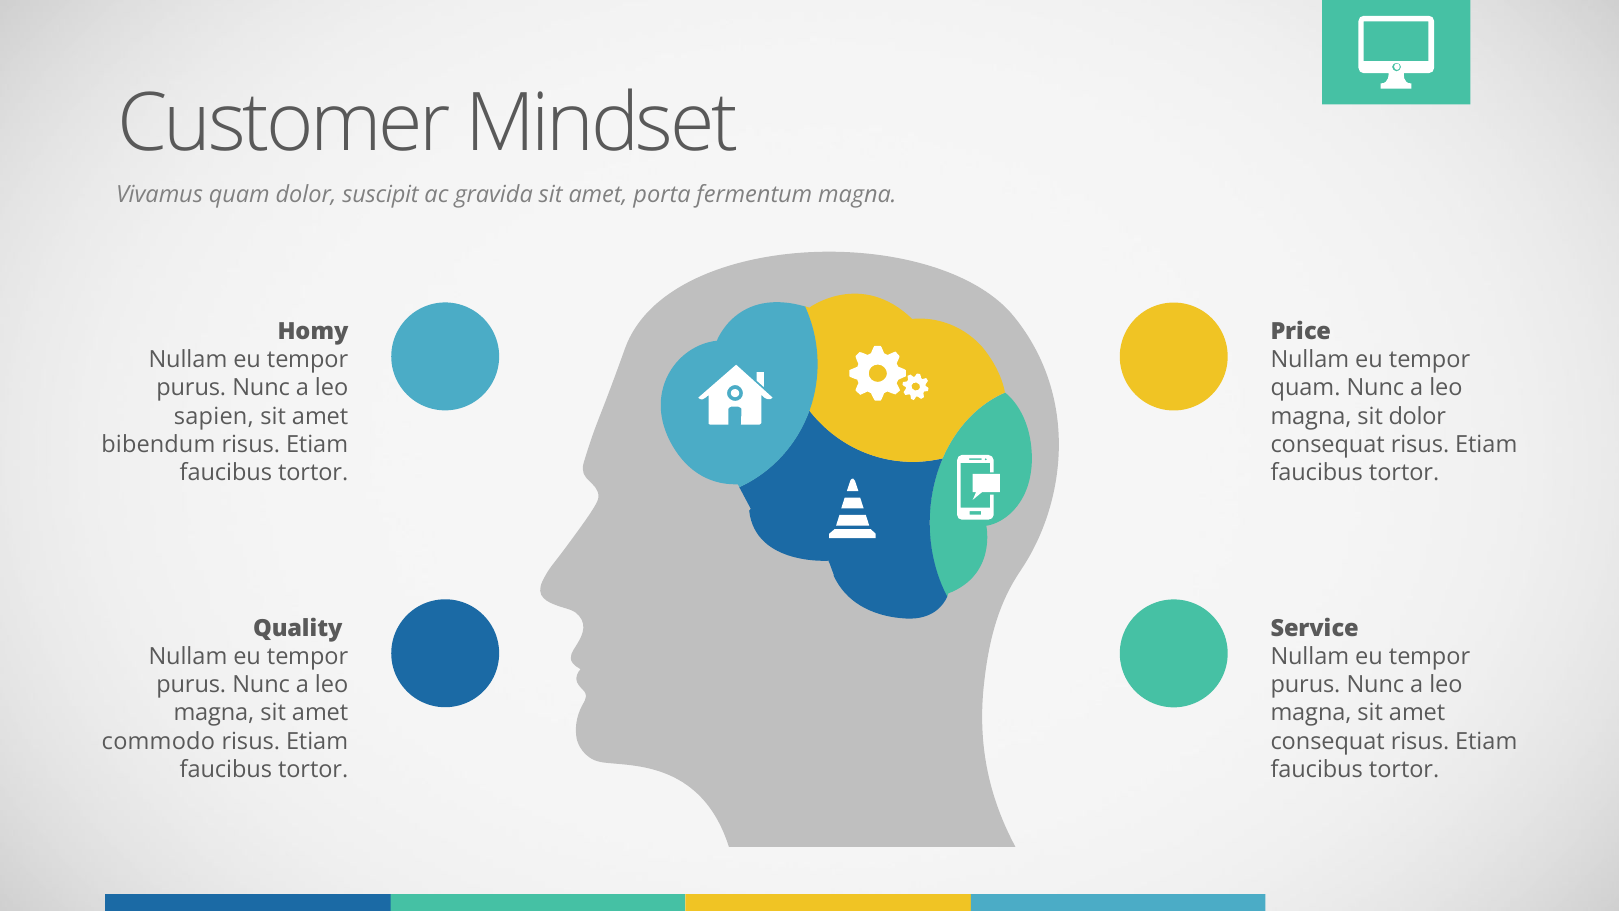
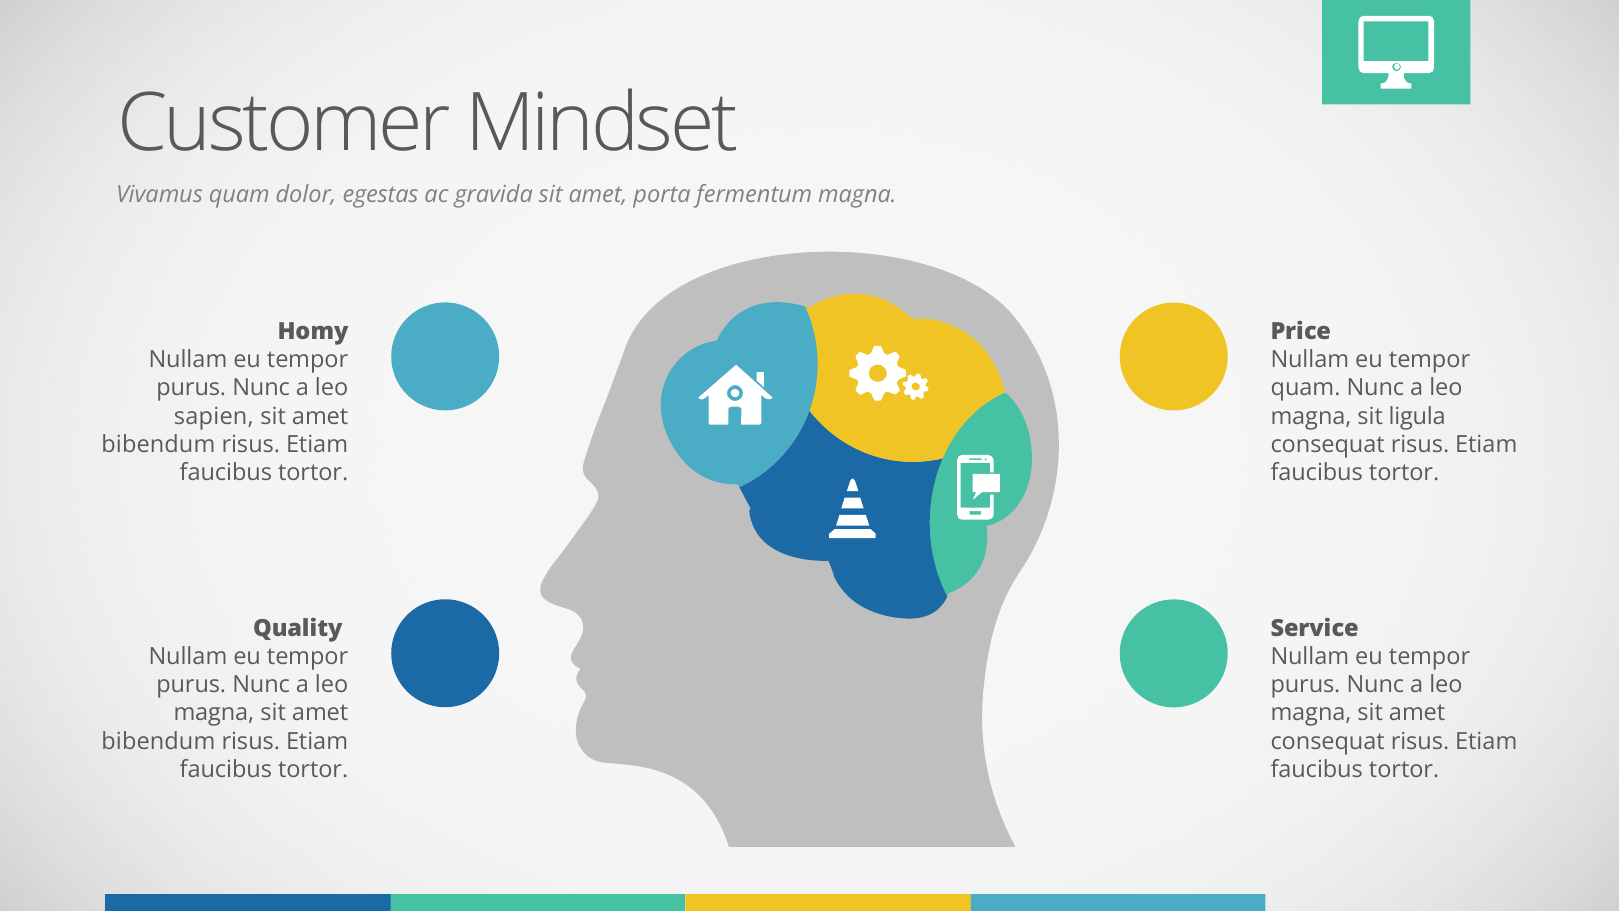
suscipit: suscipit -> egestas
sit dolor: dolor -> ligula
commodo at (158, 741): commodo -> bibendum
